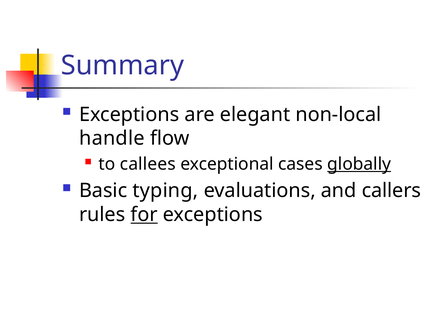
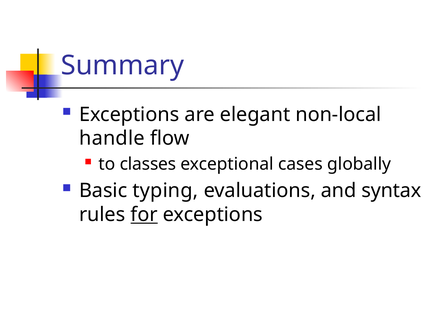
callees: callees -> classes
globally underline: present -> none
callers: callers -> syntax
